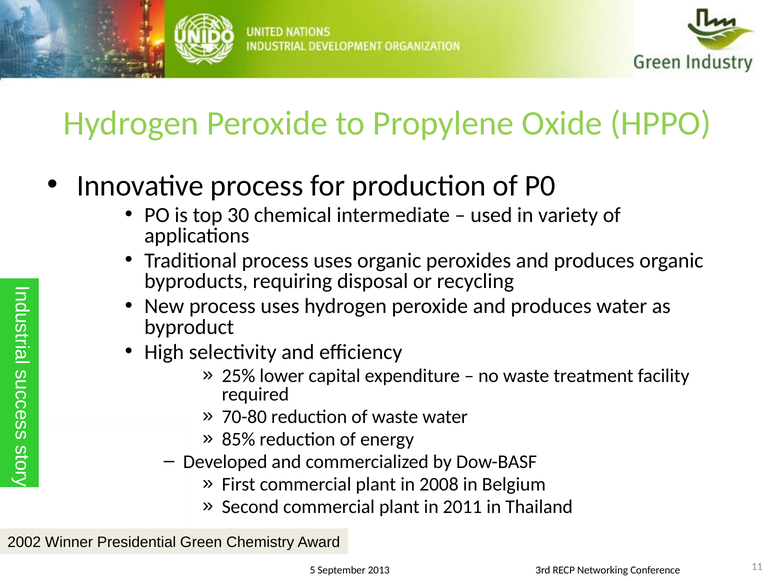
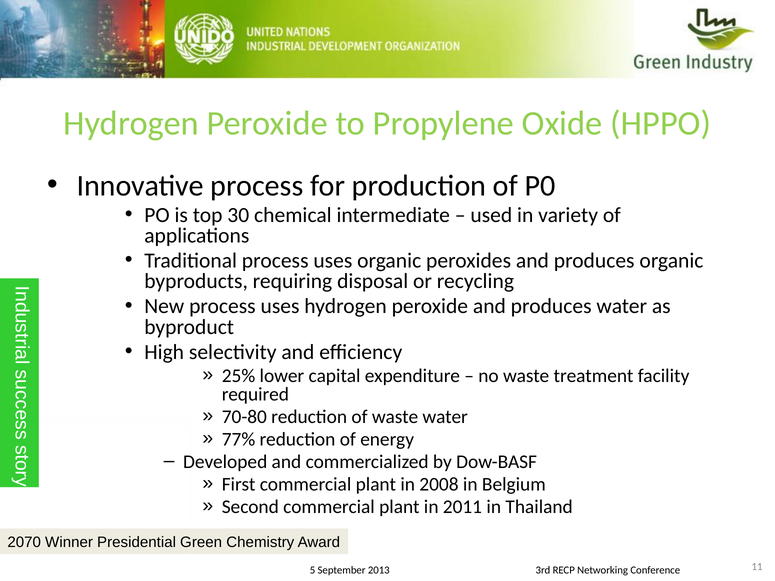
85%: 85% -> 77%
2002: 2002 -> 2070
